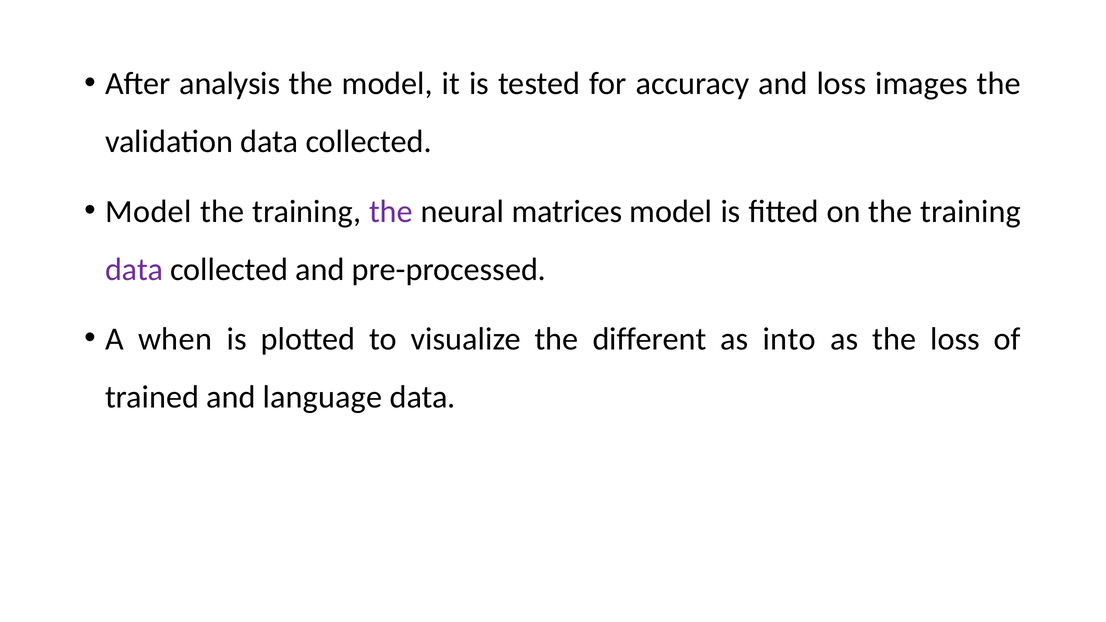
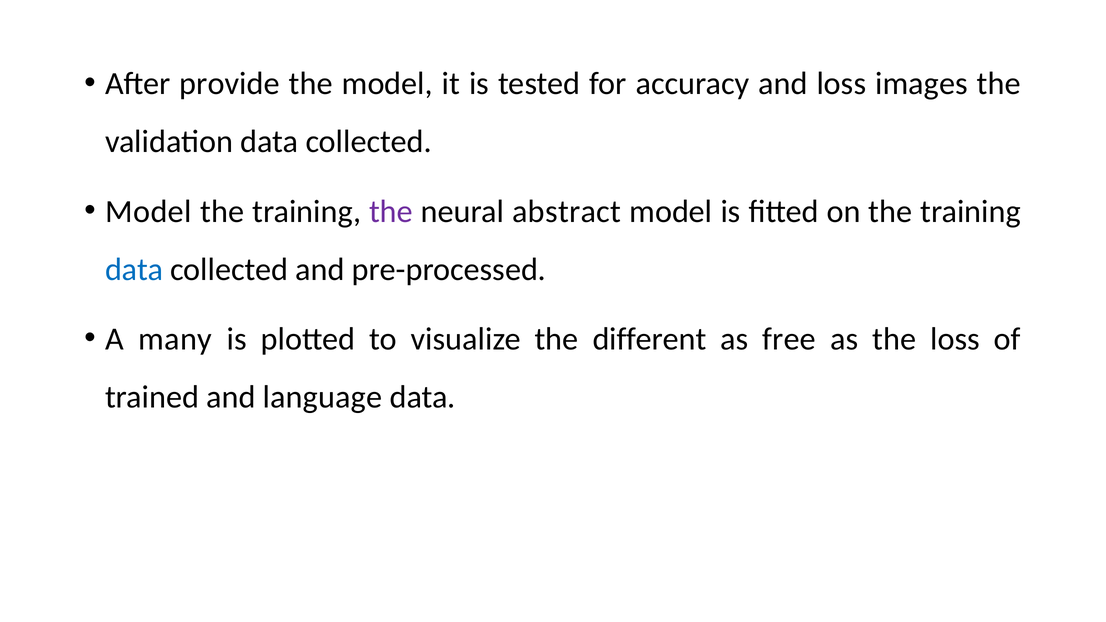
analysis: analysis -> provide
matrices: matrices -> abstract
data at (134, 270) colour: purple -> blue
when: when -> many
into: into -> free
